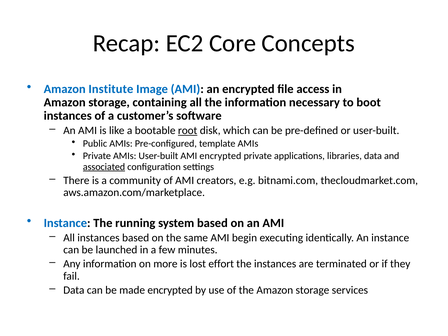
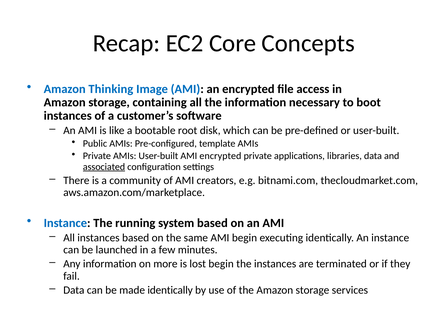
Institute: Institute -> Thinking
root underline: present -> none
lost effort: effort -> begin
made encrypted: encrypted -> identically
